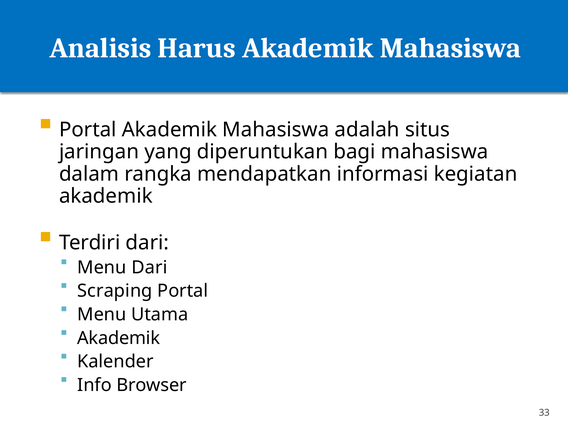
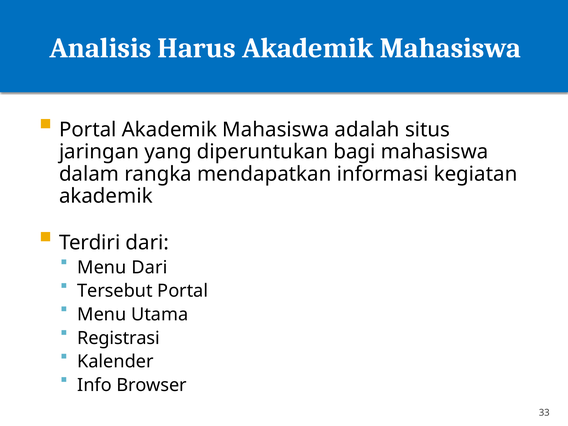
Scraping: Scraping -> Tersebut
Akademik at (119, 338): Akademik -> Registrasi
